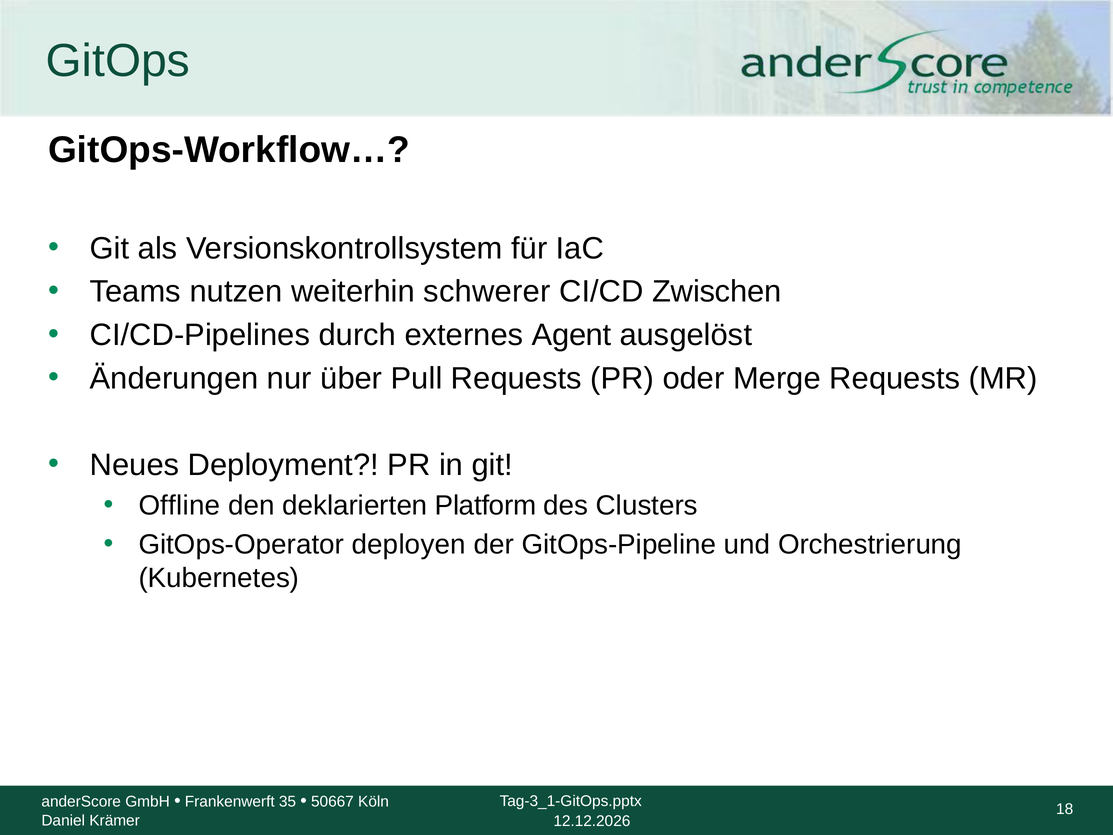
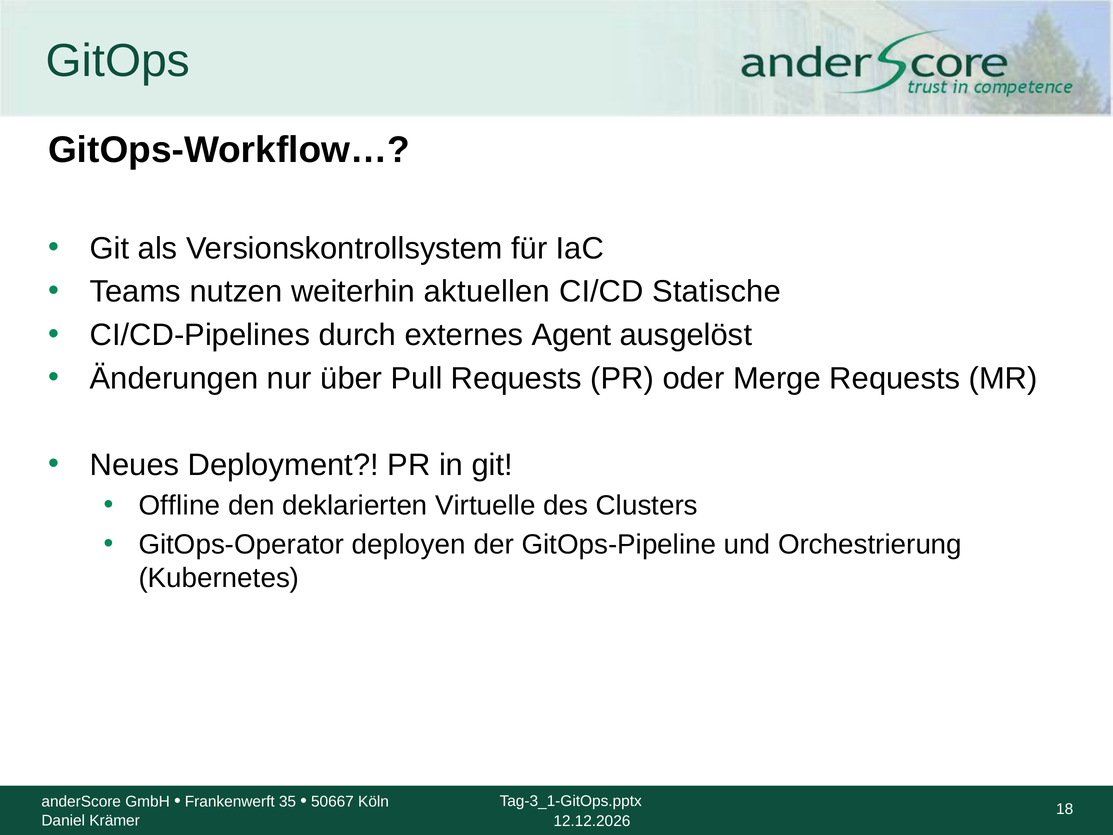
schwerer: schwerer -> aktuellen
Zwischen: Zwischen -> Statische
Platform: Platform -> Virtuelle
